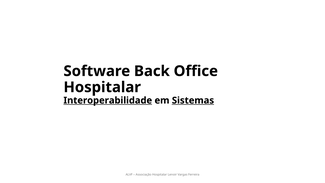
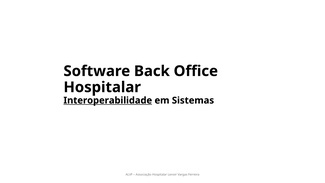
Sistemas underline: present -> none
